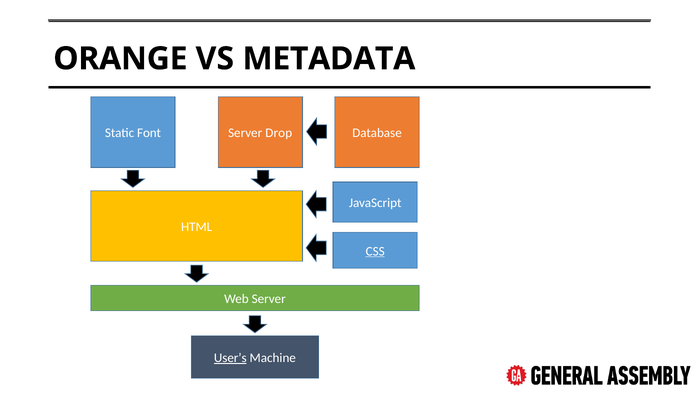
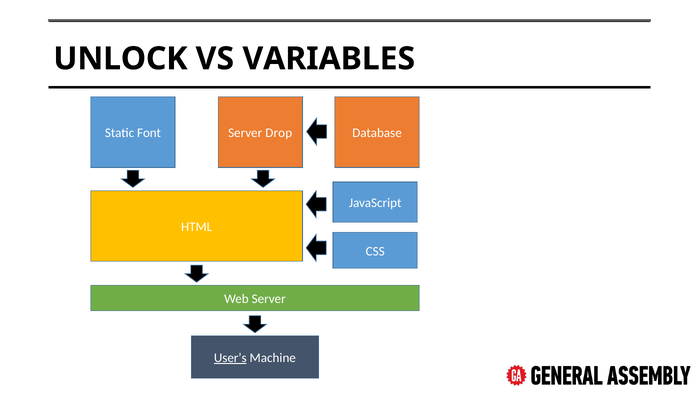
ORANGE: ORANGE -> UNLOCK
METADATA: METADATA -> VARIABLES
CSS underline: present -> none
